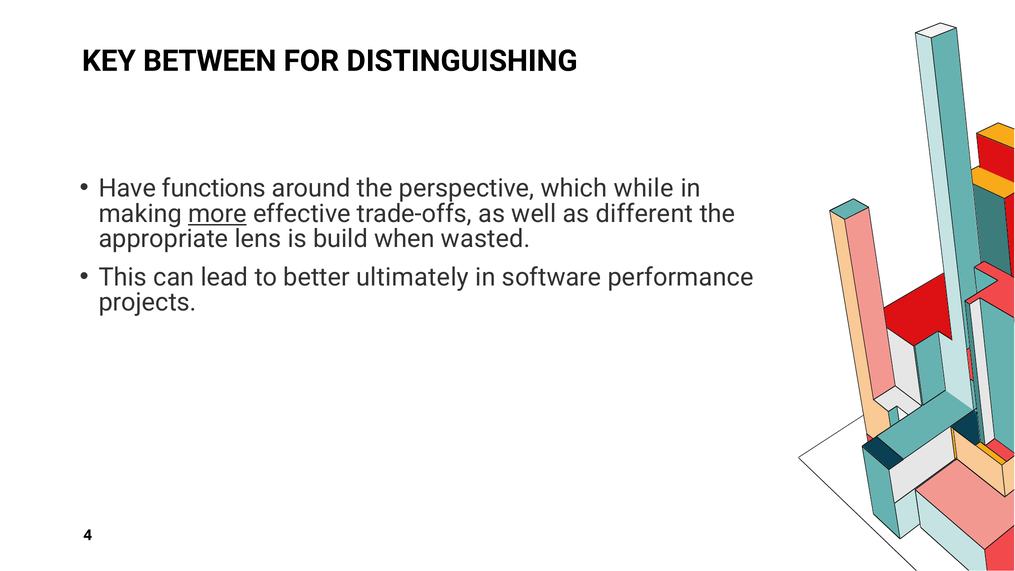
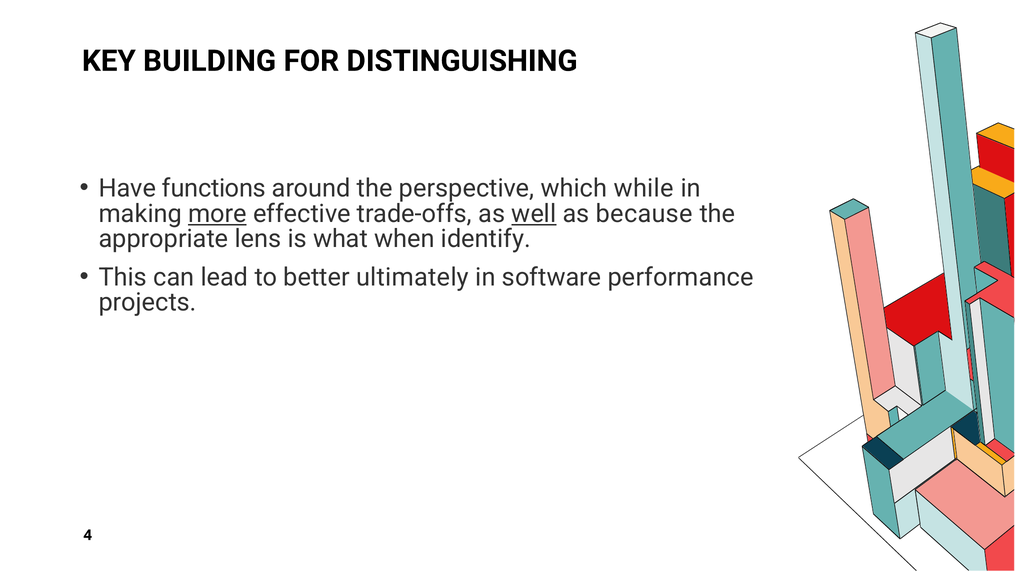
BETWEEN: BETWEEN -> BUILDING
well underline: none -> present
different: different -> because
build: build -> what
wasted: wasted -> identify
